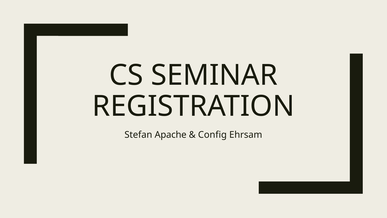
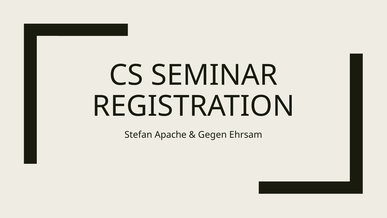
Config: Config -> Gegen
